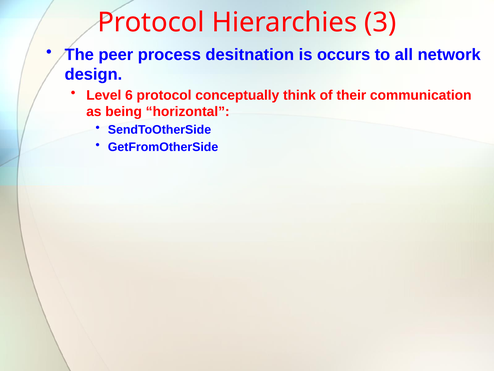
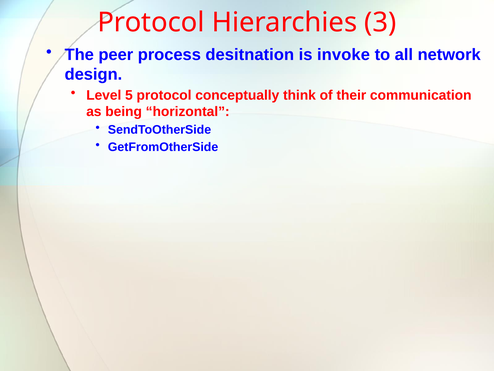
occurs: occurs -> invoke
6: 6 -> 5
